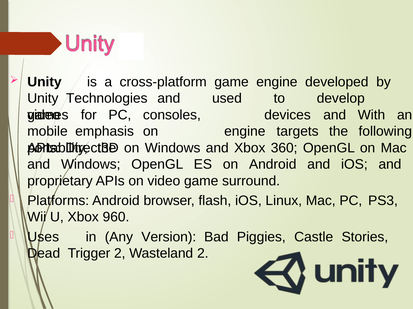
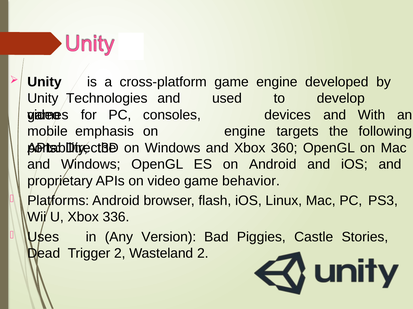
surround: surround -> behavior
960: 960 -> 336
